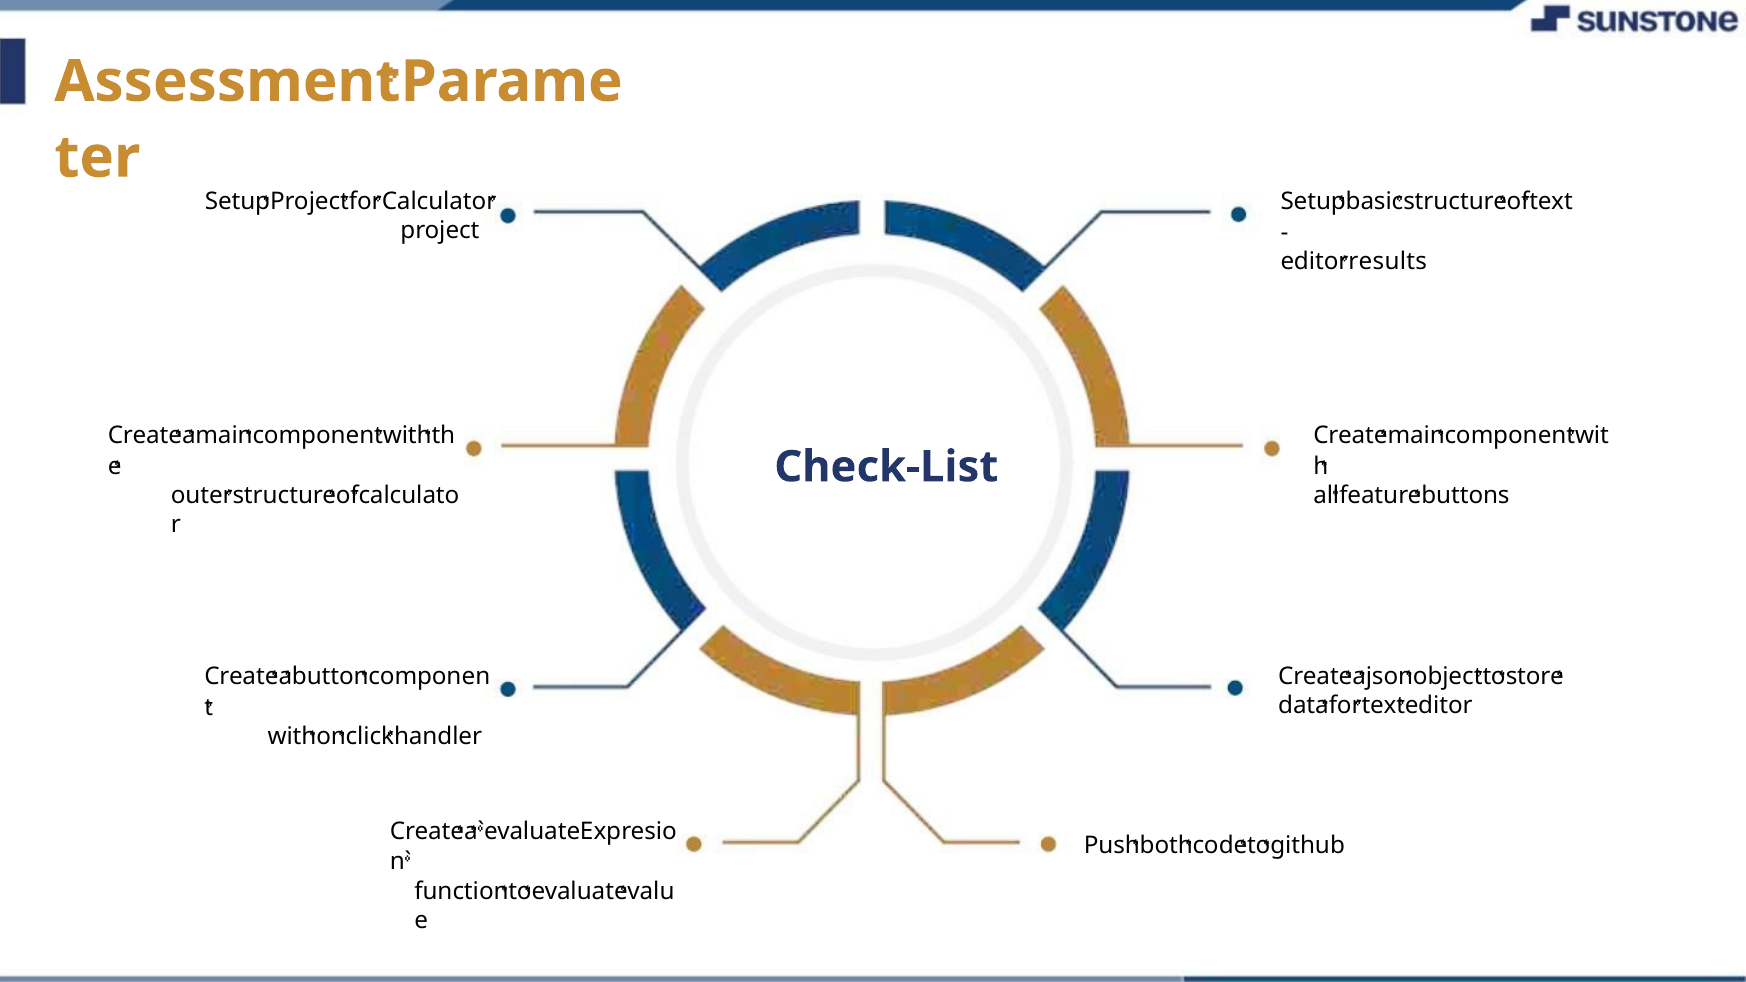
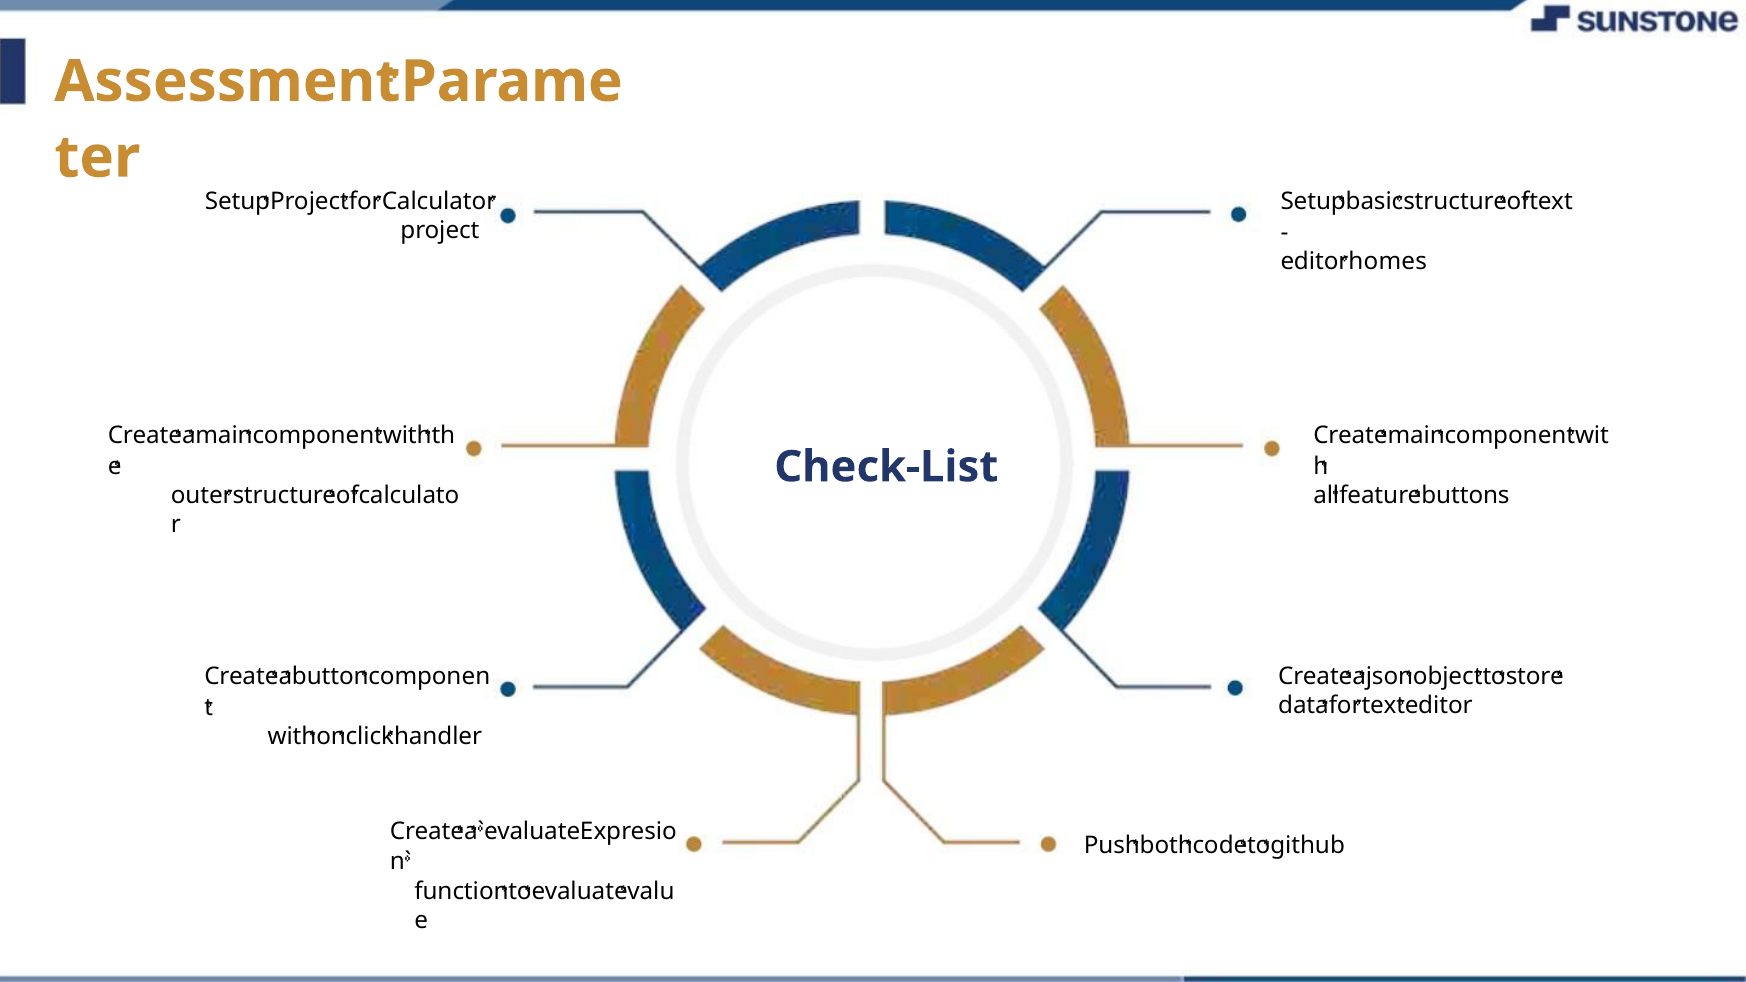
results: results -> homes
